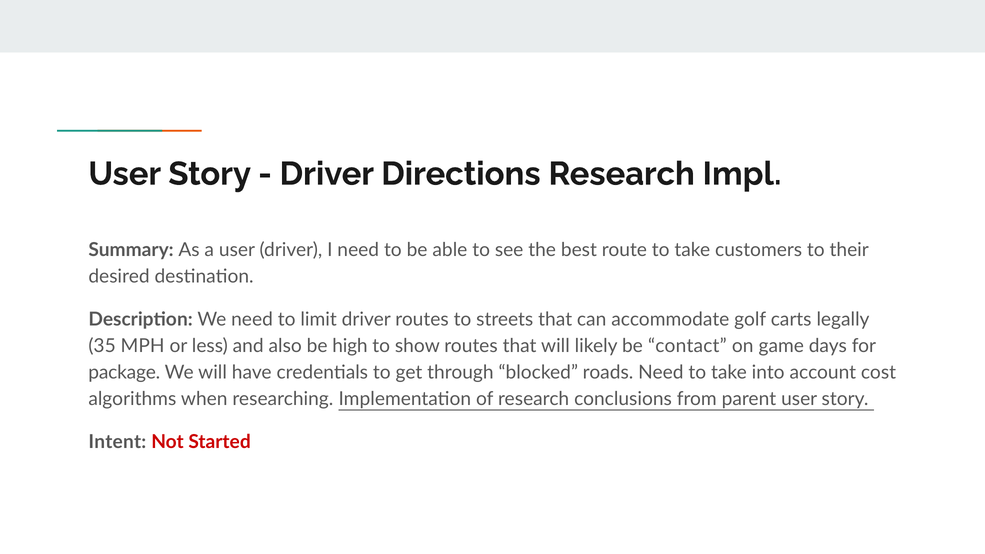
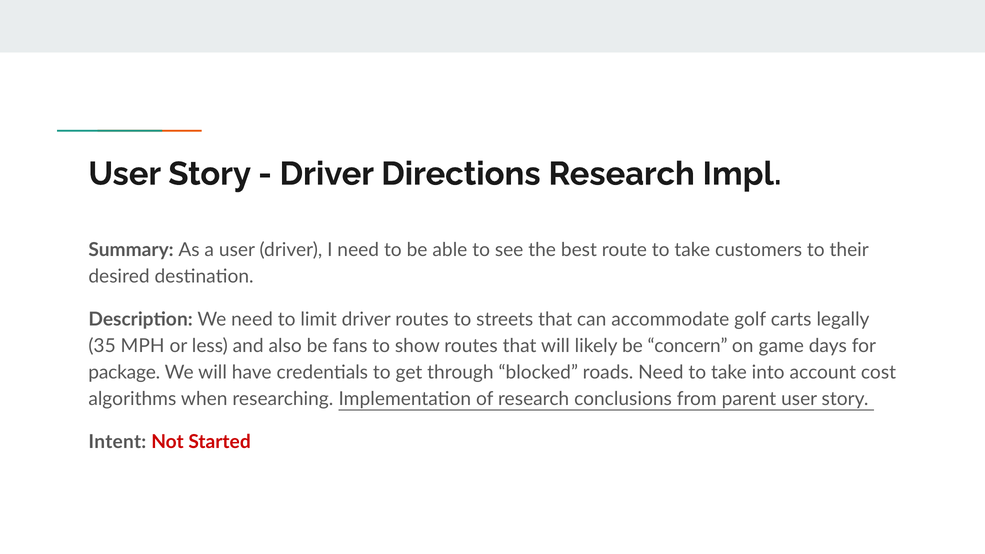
high: high -> fans
contact: contact -> concern
